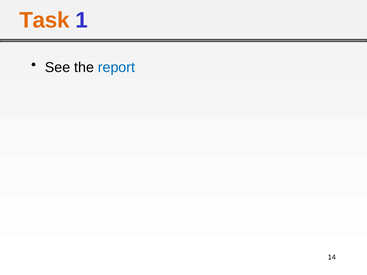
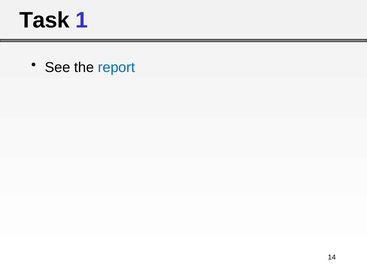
Task colour: orange -> black
